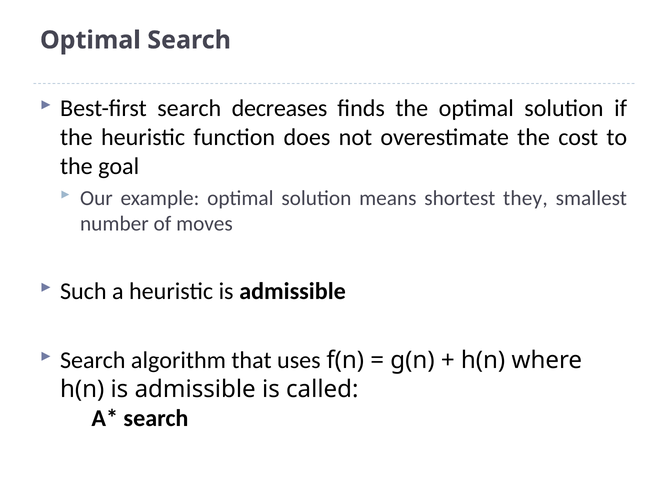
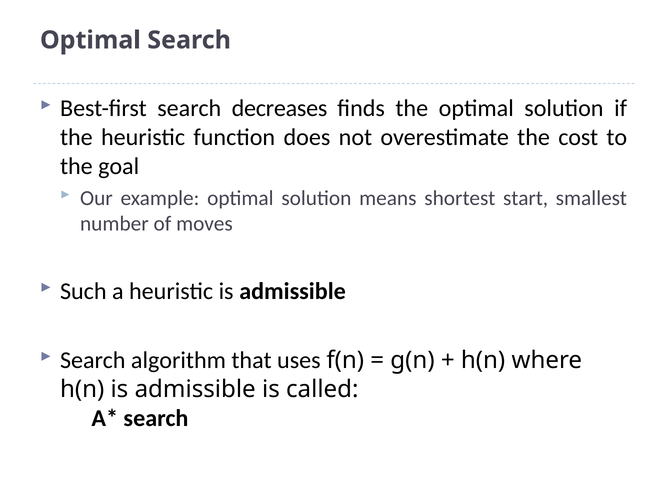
they: they -> start
